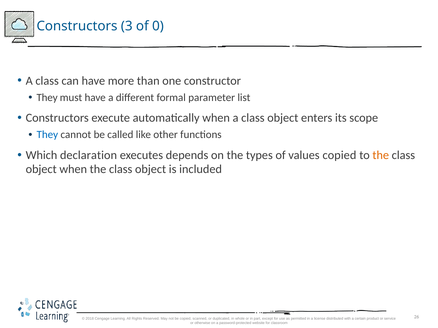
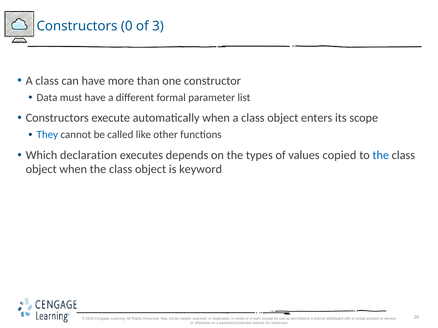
3: 3 -> 0
0: 0 -> 3
They at (47, 98): They -> Data
the at (381, 155) colour: orange -> blue
included: included -> keyword
